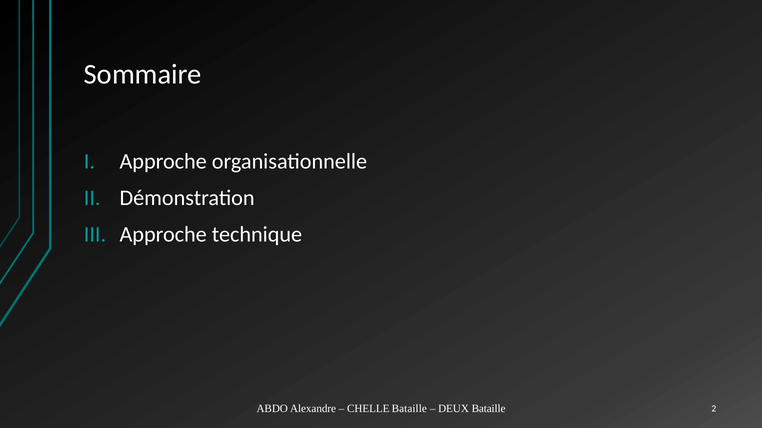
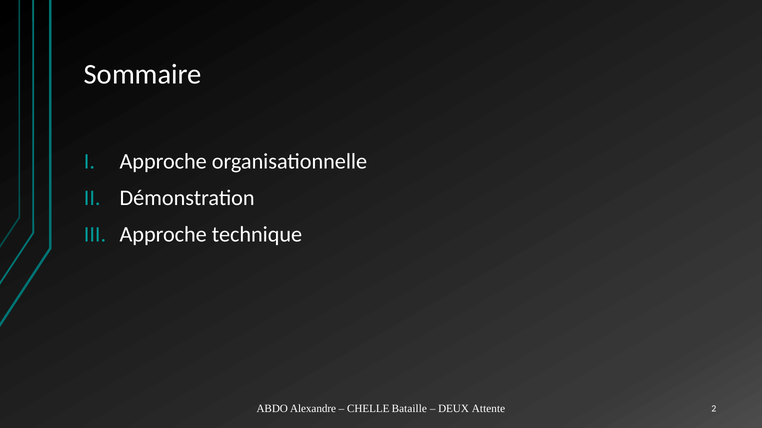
DEUX Bataille: Bataille -> Attente
